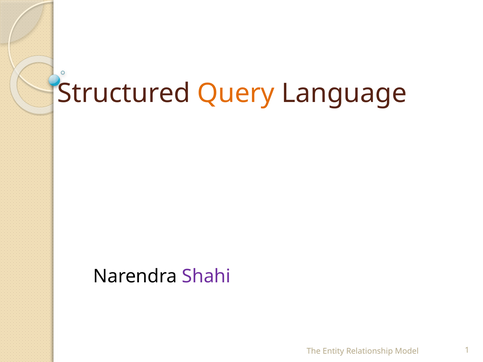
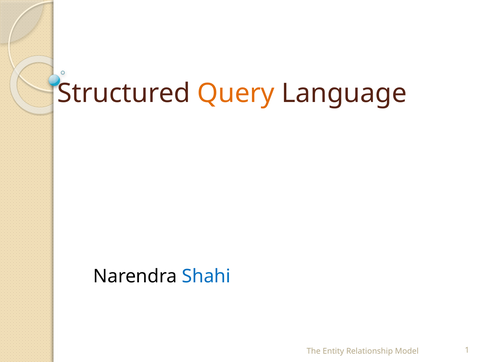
Shahi colour: purple -> blue
